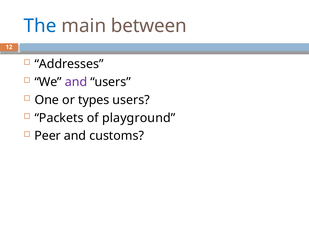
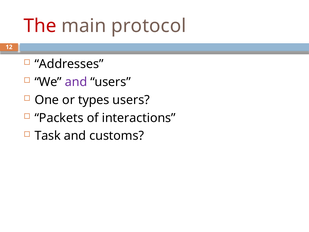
The colour: blue -> red
between: between -> protocol
playground: playground -> interactions
Peer: Peer -> Task
